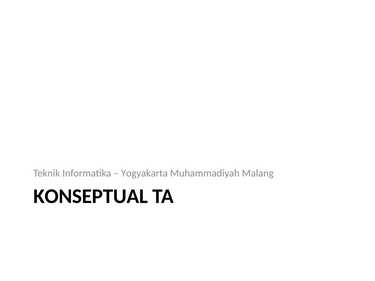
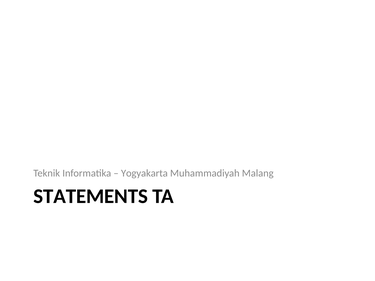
KONSEPTUAL: KONSEPTUAL -> STATEMENTS
